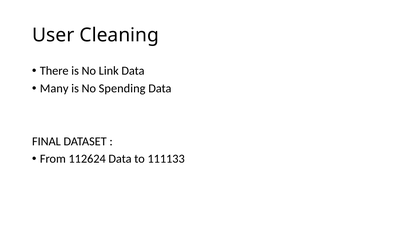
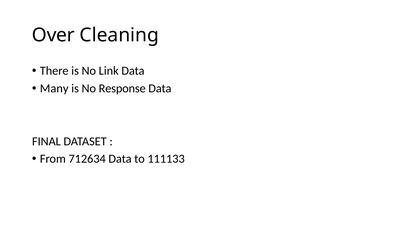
User: User -> Over
Spending: Spending -> Response
112624: 112624 -> 712634
